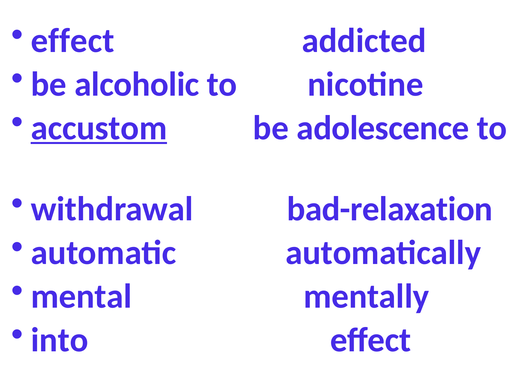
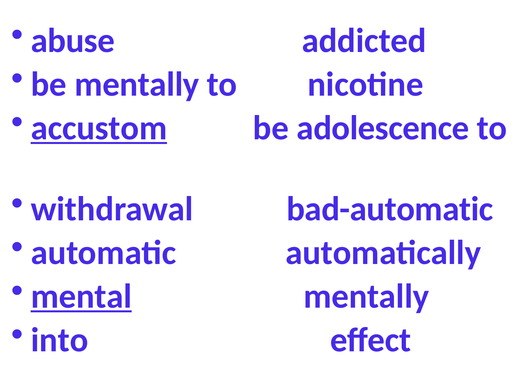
effect at (73, 41): effect -> abuse
be alcoholic: alcoholic -> mentally
bad-relaxation: bad-relaxation -> bad-automatic
mental underline: none -> present
